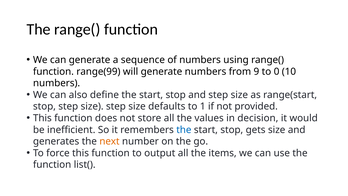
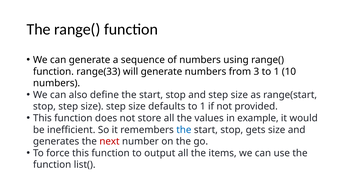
range(99: range(99 -> range(33
9: 9 -> 3
0 at (277, 71): 0 -> 1
decision: decision -> example
next colour: orange -> red
